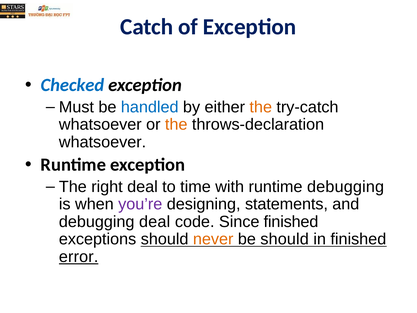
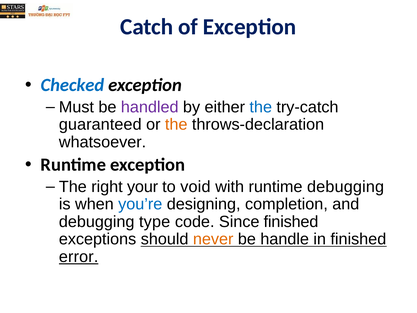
handled colour: blue -> purple
the at (261, 107) colour: orange -> blue
whatsoever at (100, 125): whatsoever -> guaranteed
right deal: deal -> your
time: time -> void
you’re colour: purple -> blue
statements: statements -> completion
debugging deal: deal -> type
be should: should -> handle
